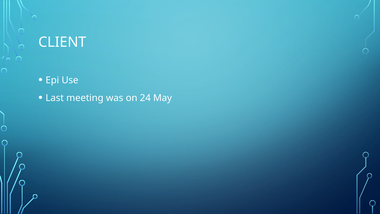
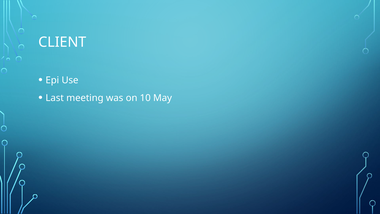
24: 24 -> 10
